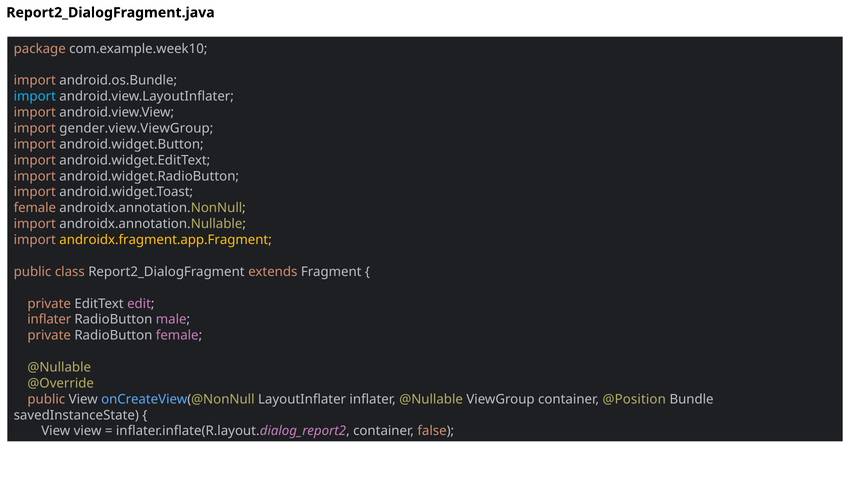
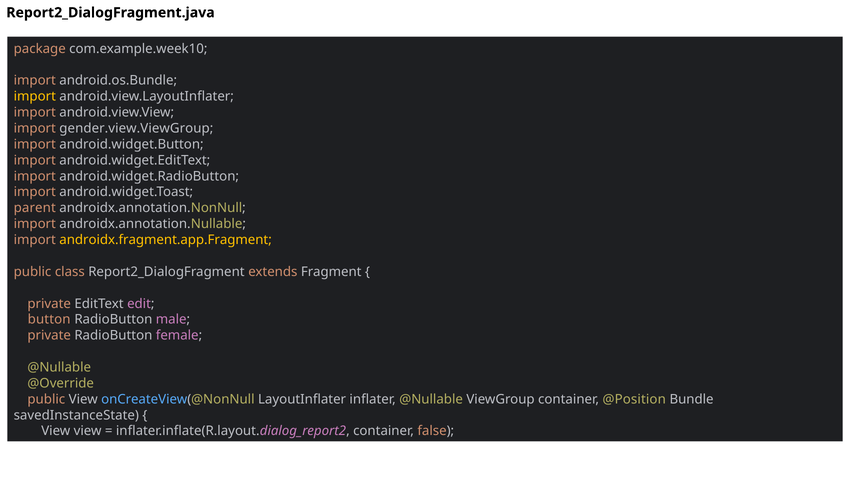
import at (35, 97) colour: light blue -> yellow
female at (35, 208): female -> parent
inflater at (49, 320): inflater -> button
